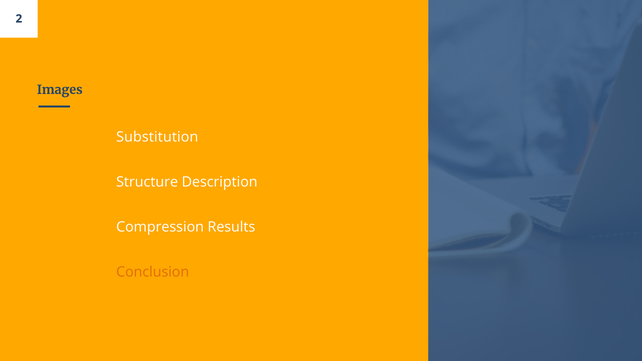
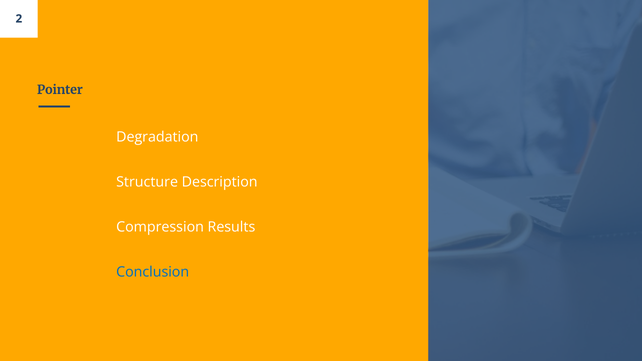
Images: Images -> Pointer
Substitution: Substitution -> Degradation
Conclusion colour: orange -> blue
